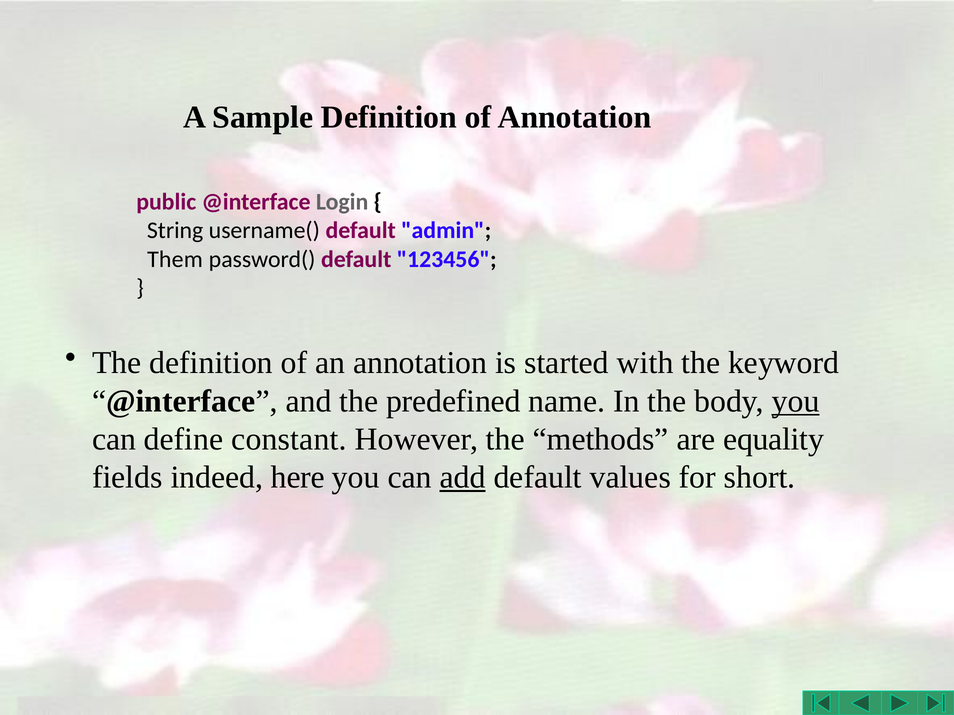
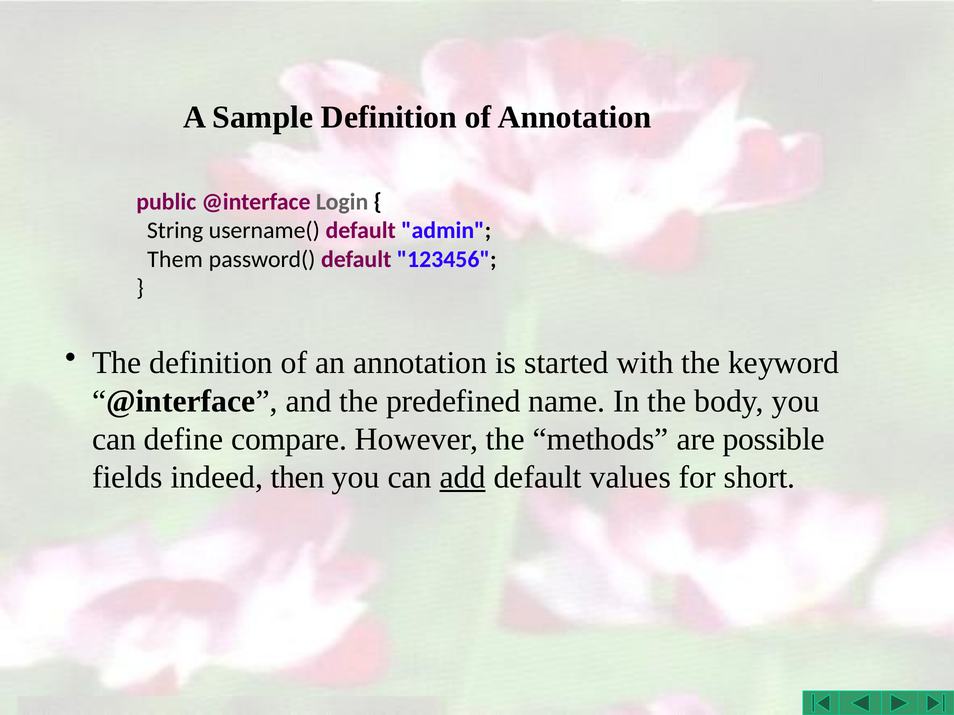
you at (796, 401) underline: present -> none
constant: constant -> compare
equality: equality -> possible
here: here -> then
